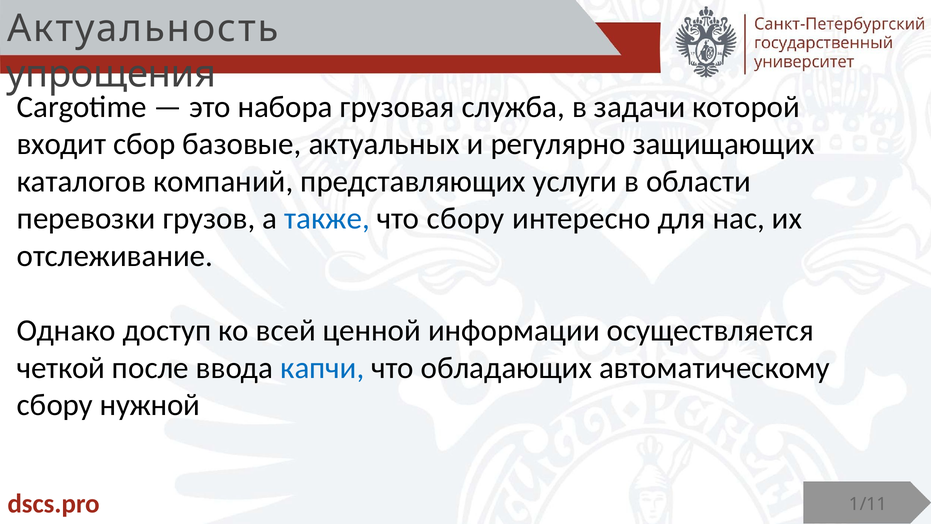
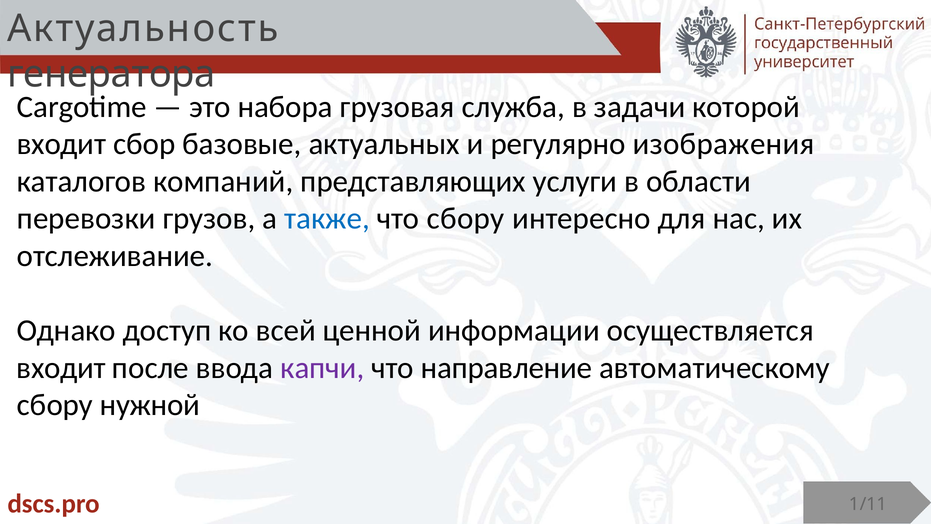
упрощения: упрощения -> генератора
защищающих: защищающих -> изображения
четкой at (61, 368): четкой -> входит
капчи colour: blue -> purple
обладающих: обладающих -> направление
